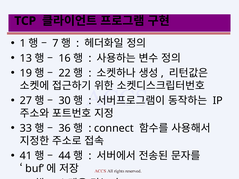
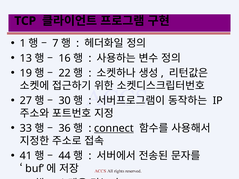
connect underline: none -> present
